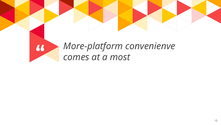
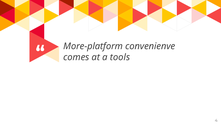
most: most -> tools
